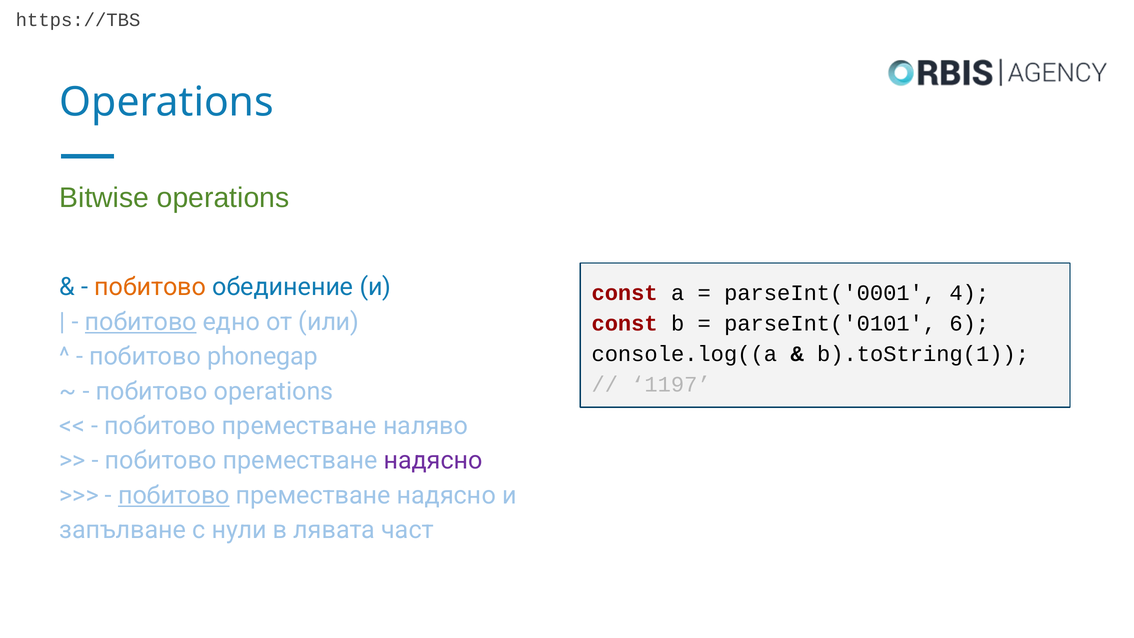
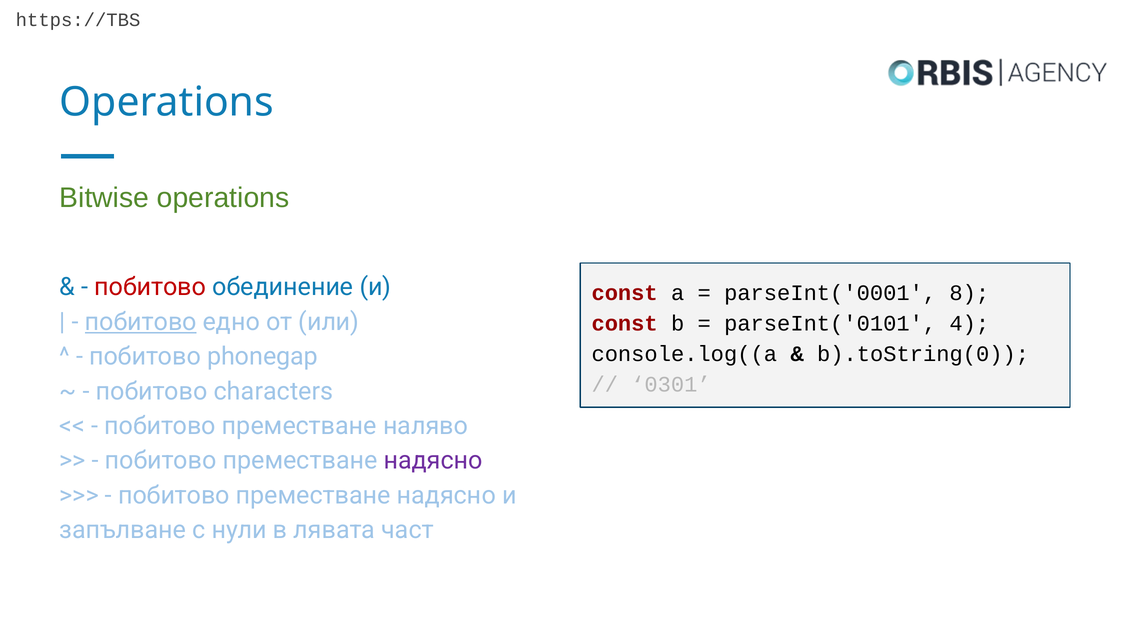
побитово at (150, 287) colour: orange -> red
4: 4 -> 8
6: 6 -> 4
b).toString(1: b).toString(1 -> b).toString(0
1197: 1197 -> 0301
побитово operations: operations -> characters
побитово at (174, 495) underline: present -> none
